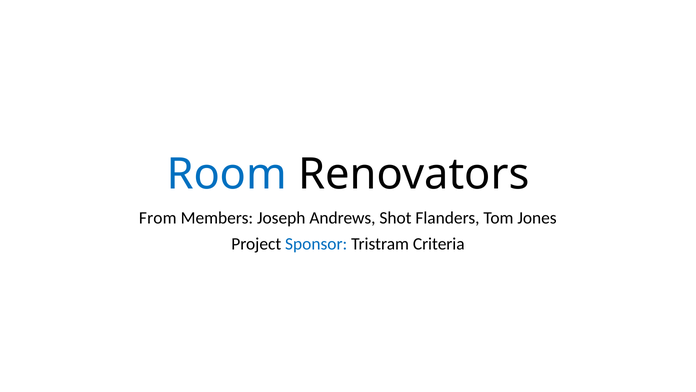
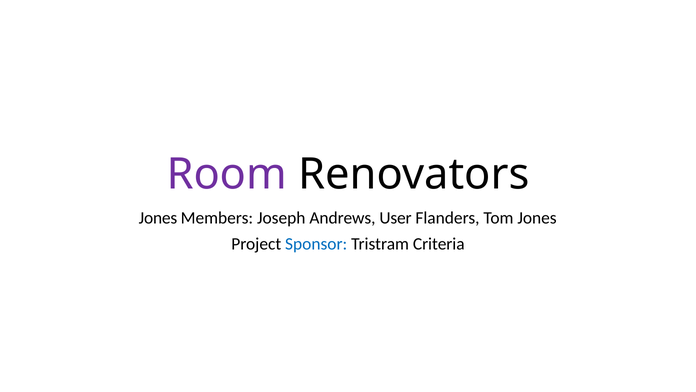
Room colour: blue -> purple
From at (158, 218): From -> Jones
Shot: Shot -> User
